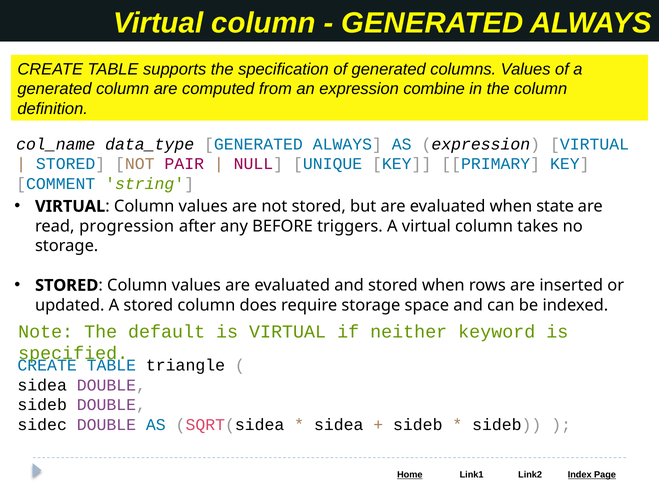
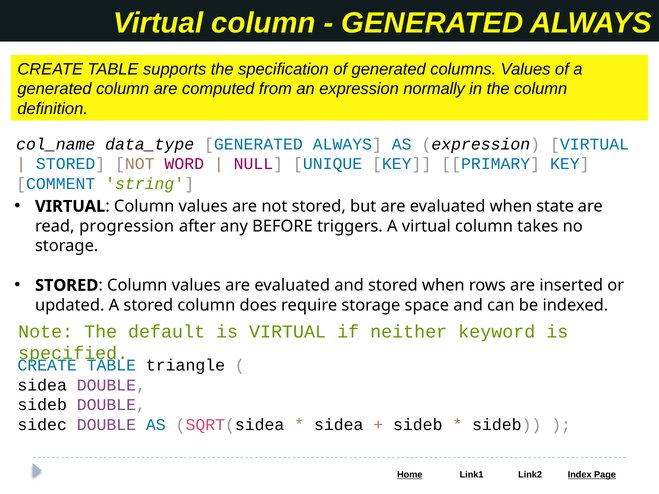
combine: combine -> normally
PAIR: PAIR -> WORD
